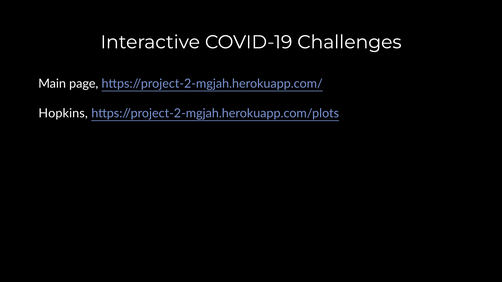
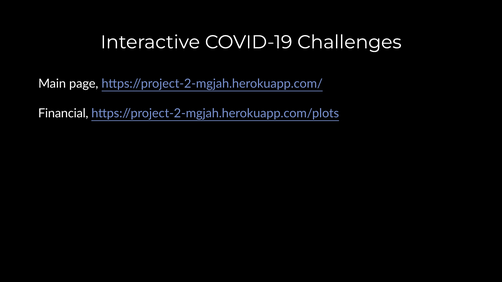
Hopkins: Hopkins -> Financial
